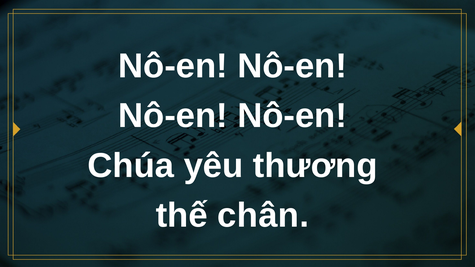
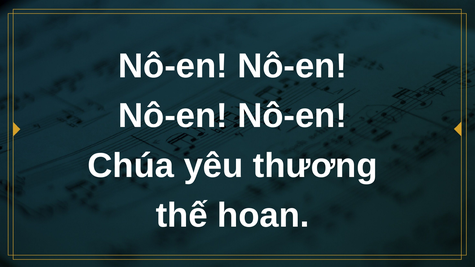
chân: chân -> hoan
